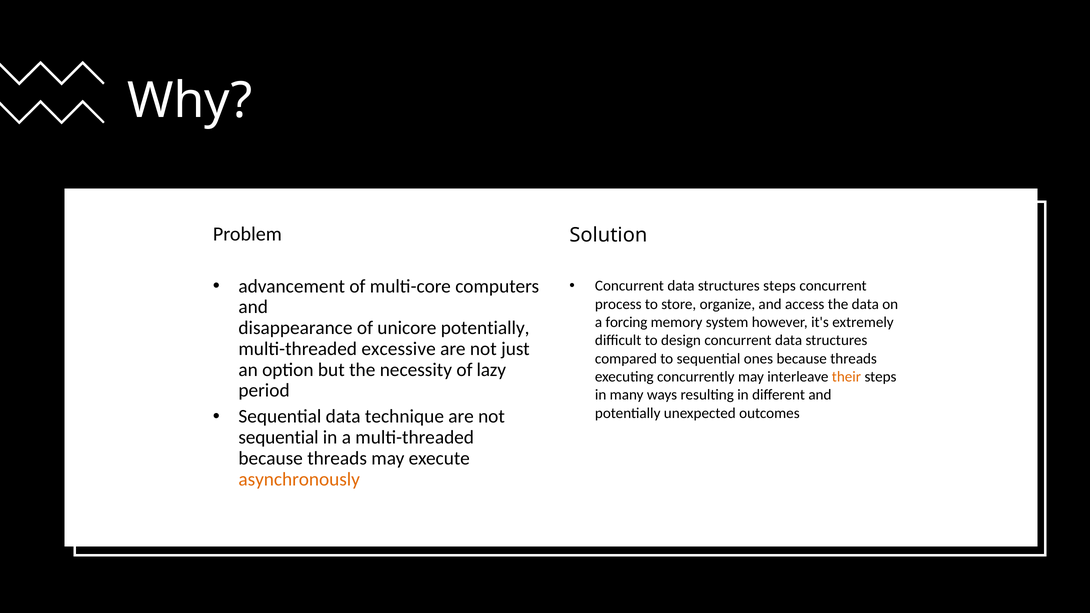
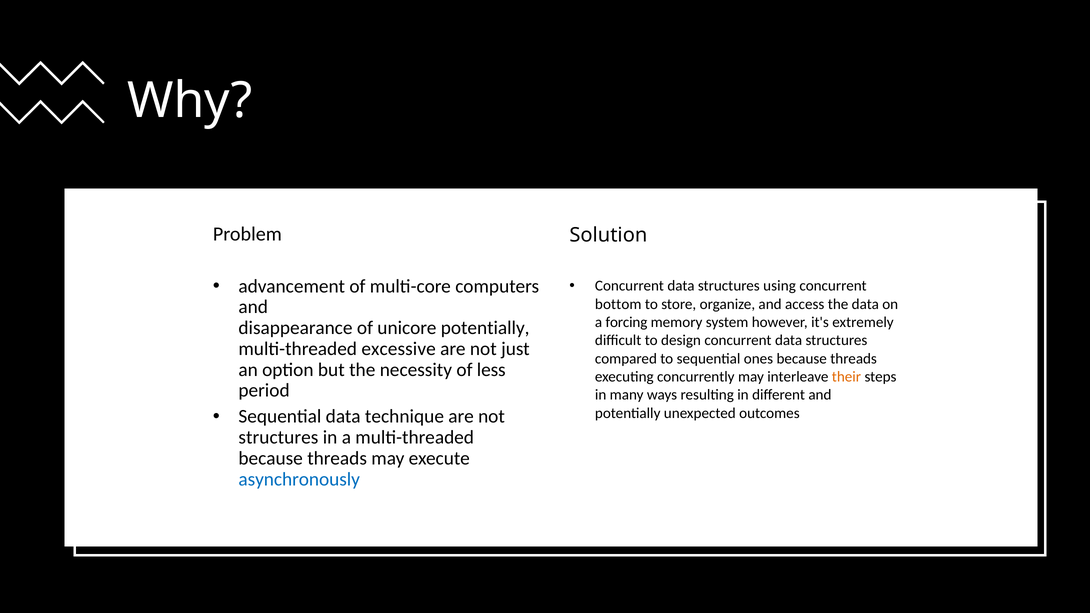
structures steps: steps -> using
process: process -> bottom
lazy: lazy -> less
sequential at (279, 438): sequential -> structures
asynchronously colour: orange -> blue
